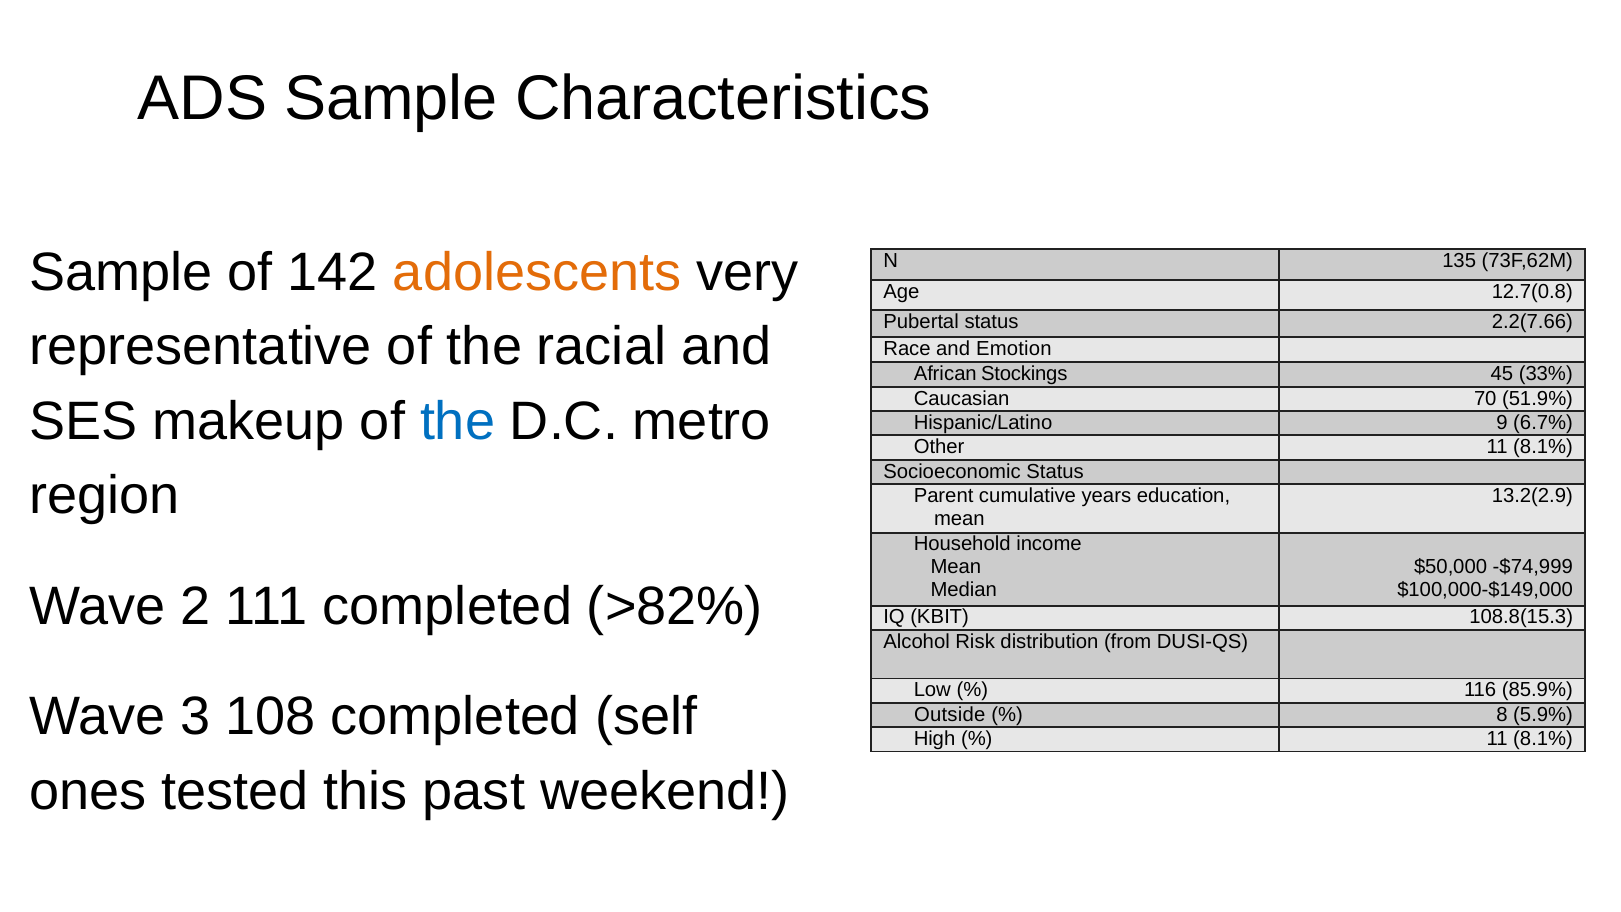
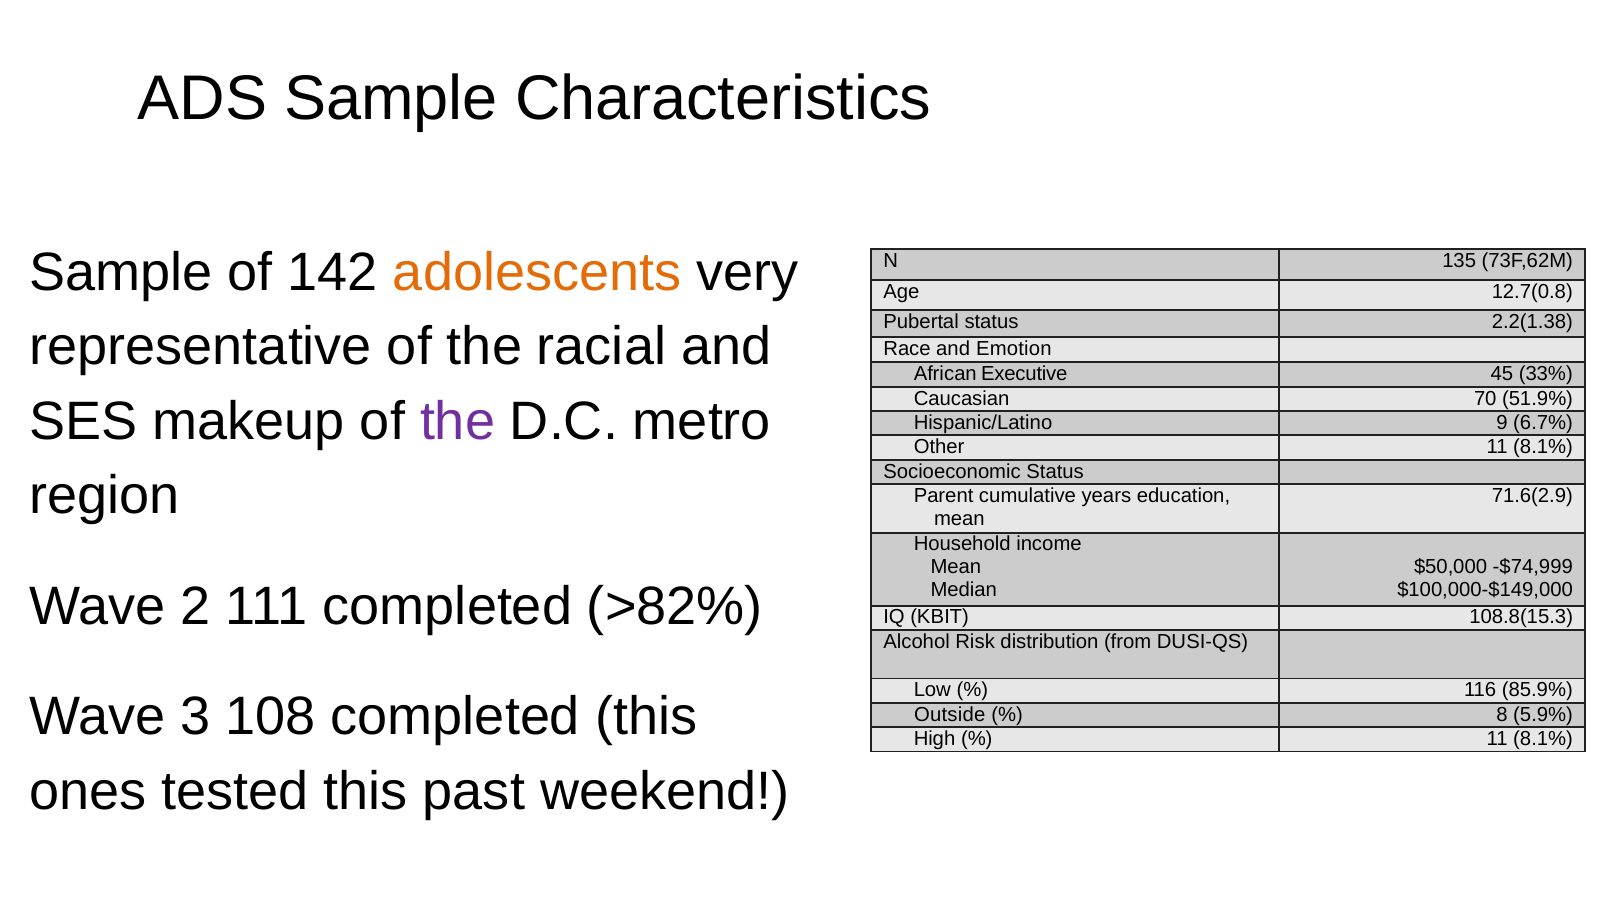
2.2(7.66: 2.2(7.66 -> 2.2(1.38
Stockings: Stockings -> Executive
the at (458, 421) colour: blue -> purple
13.2(2.9: 13.2(2.9 -> 71.6(2.9
completed self: self -> this
